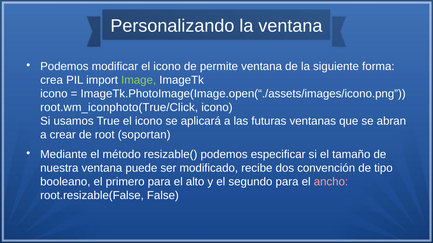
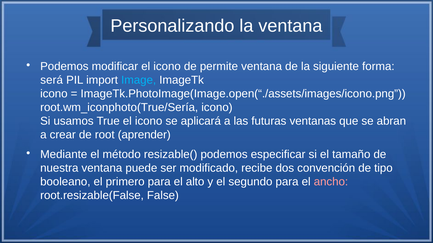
crea: crea -> será
Image colour: light green -> light blue
root.wm_iconphoto(True/Click: root.wm_iconphoto(True/Click -> root.wm_iconphoto(True/Sería
soportan: soportan -> aprender
